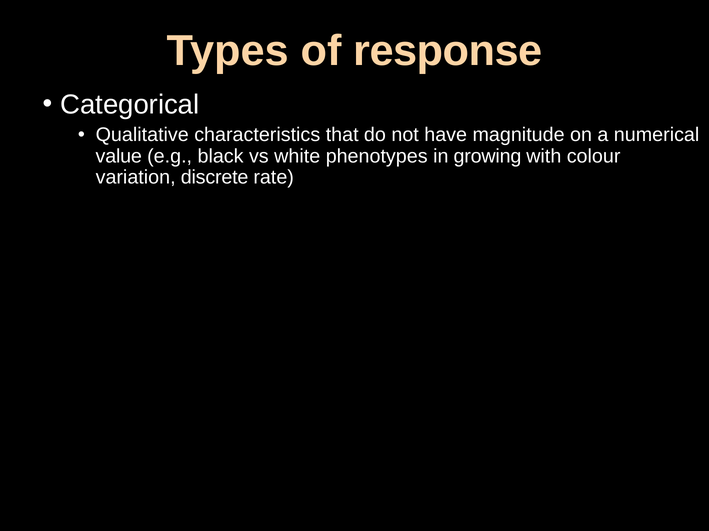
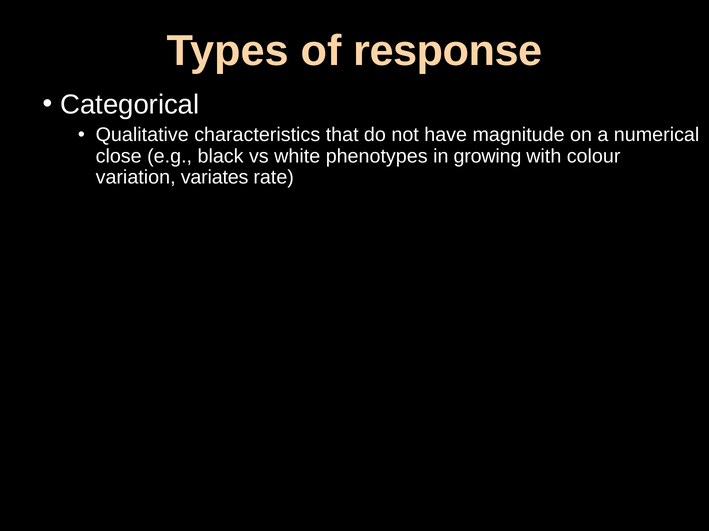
value: value -> close
discrete: discrete -> variates
